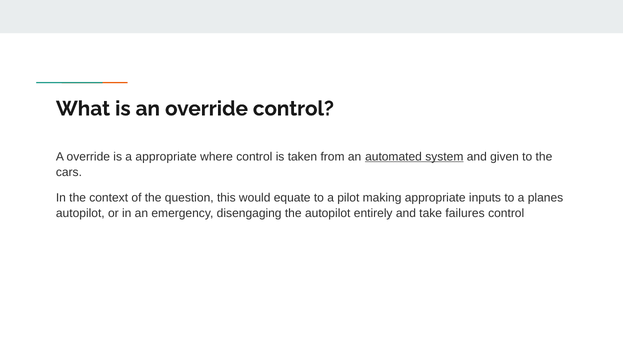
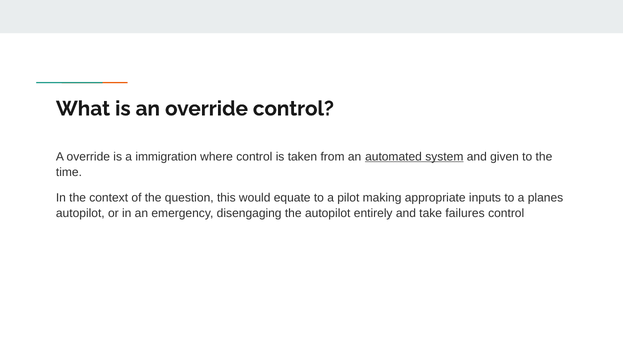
a appropriate: appropriate -> immigration
cars: cars -> time
